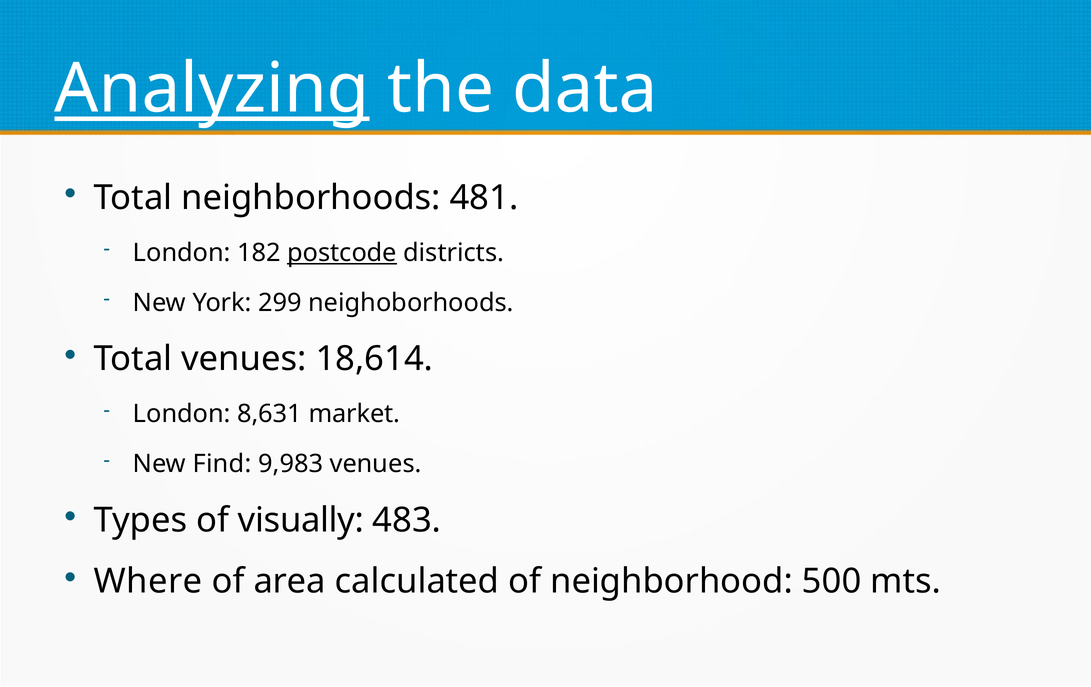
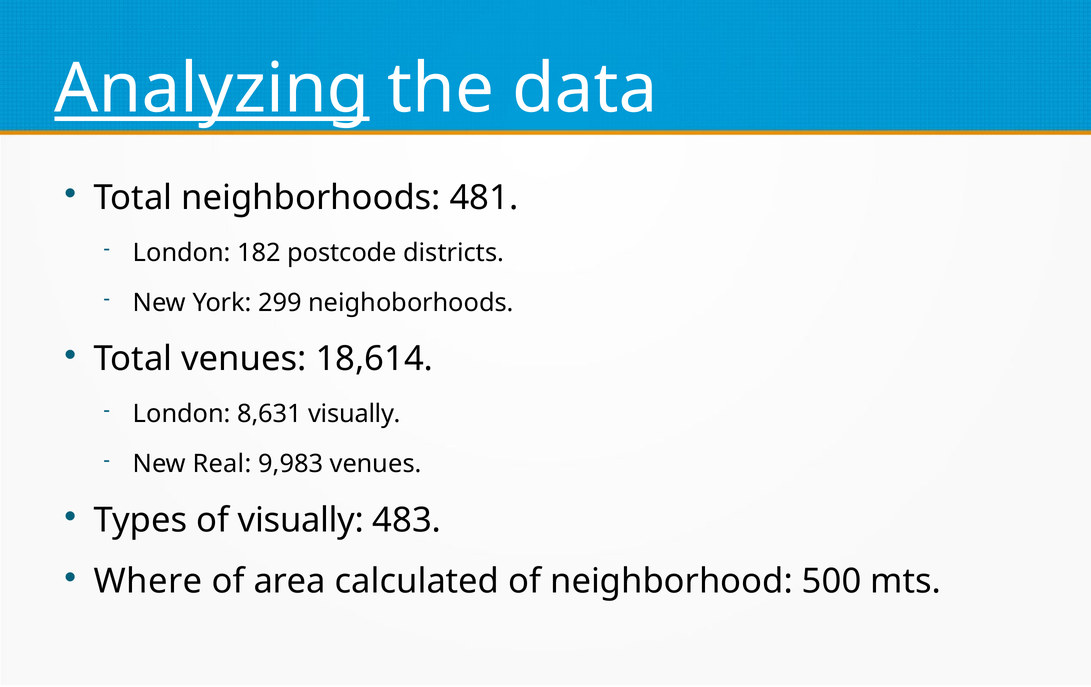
postcode underline: present -> none
8,631 market: market -> visually
Find: Find -> Real
